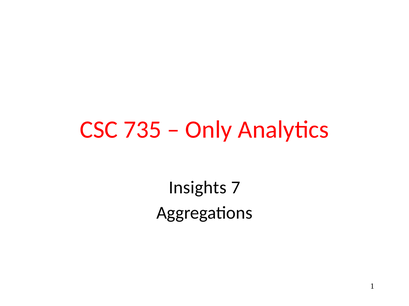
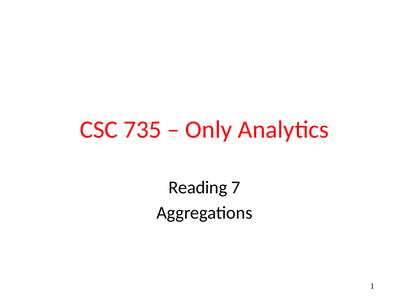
Insights: Insights -> Reading
